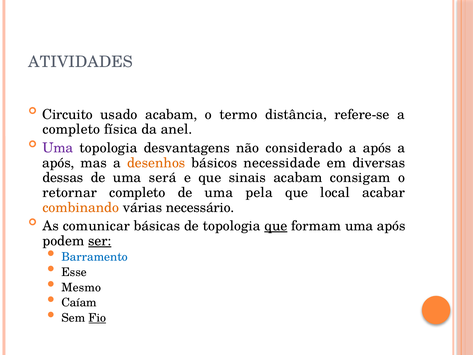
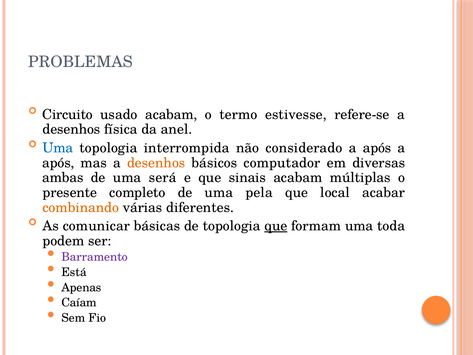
ATIVIDADES: ATIVIDADES -> PROBLEMAS
distância: distância -> estivesse
completo at (71, 129): completo -> desenhos
Uma at (58, 148) colour: purple -> blue
desvantagens: desvantagens -> interrompida
necessidade: necessidade -> computador
dessas: dessas -> ambas
consigam: consigam -> múltiplas
retornar: retornar -> presente
necessário: necessário -> diferentes
uma após: após -> toda
ser underline: present -> none
Barramento colour: blue -> purple
Esse: Esse -> Está
Mesmo: Mesmo -> Apenas
Fio underline: present -> none
